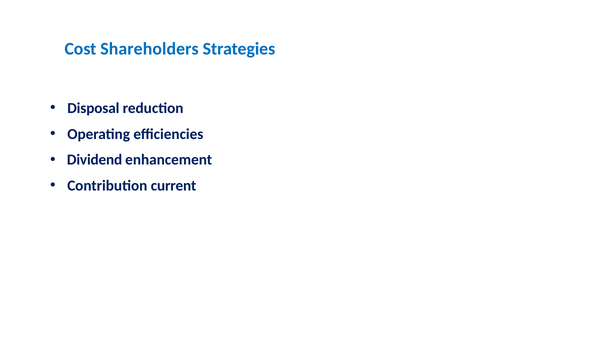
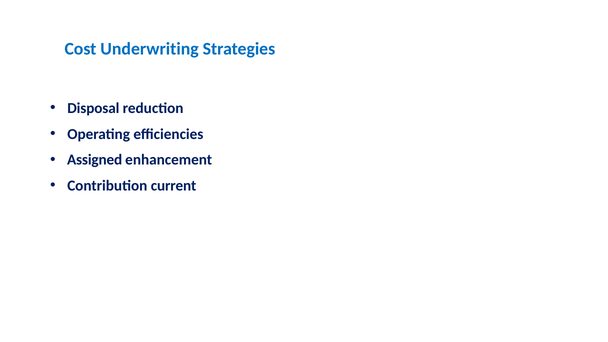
Shareholders: Shareholders -> Underwriting
Dividend: Dividend -> Assigned
